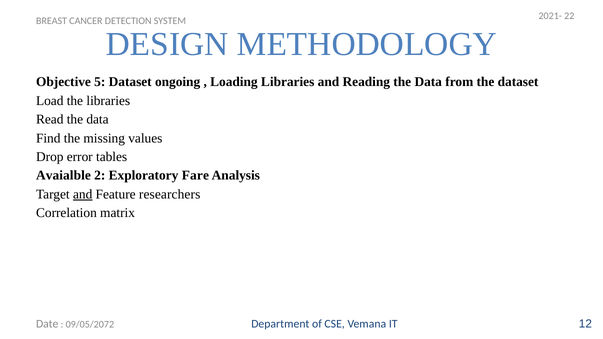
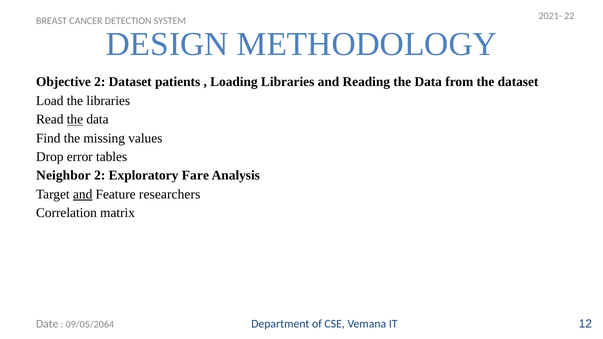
Objective 5: 5 -> 2
ongoing: ongoing -> patients
the at (75, 119) underline: none -> present
Avaialble: Avaialble -> Neighbor
09/05/2072: 09/05/2072 -> 09/05/2064
